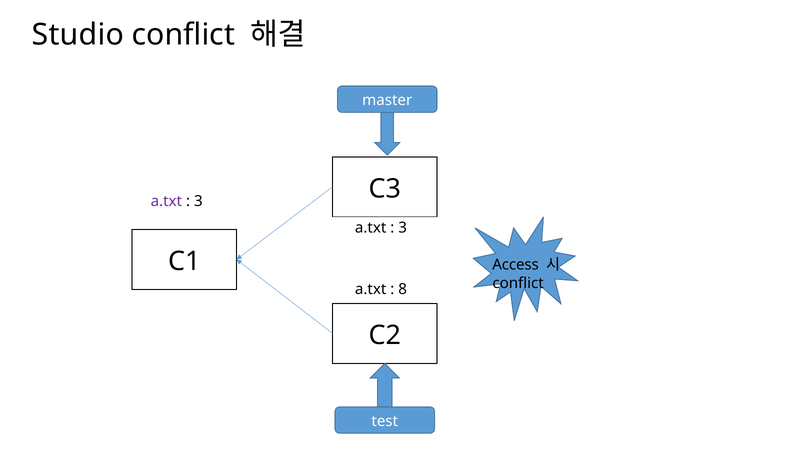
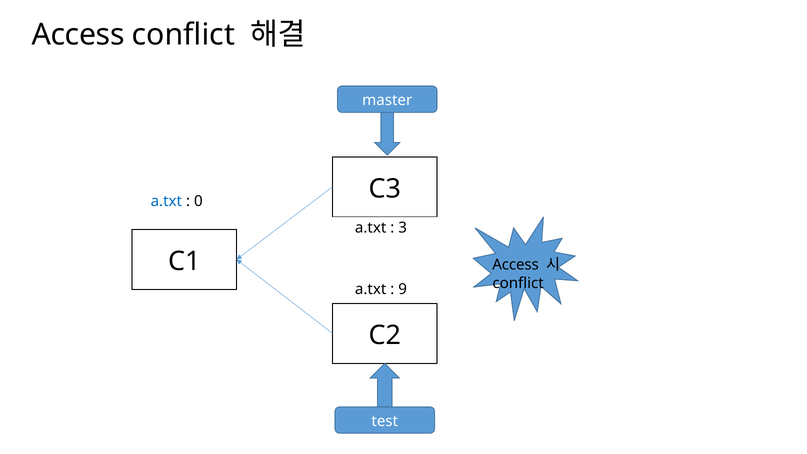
Studio at (78, 35): Studio -> Access
a.txt at (166, 201) colour: purple -> blue
3 at (198, 201): 3 -> 0
8: 8 -> 9
